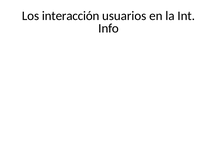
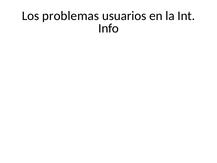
interacción: interacción -> problemas
